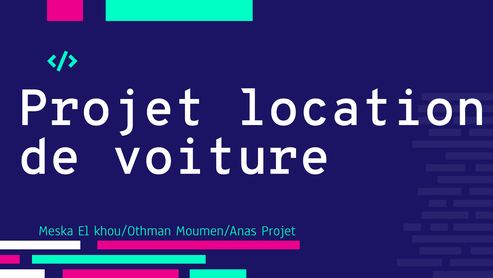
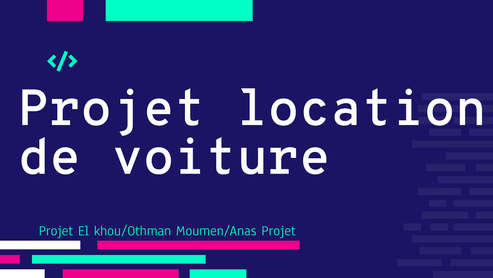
Meska at (56, 230): Meska -> Projet
